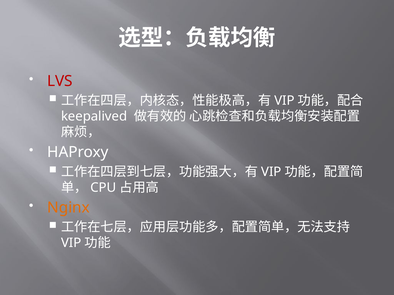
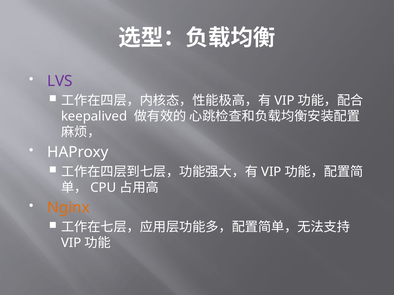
LVS colour: red -> purple
